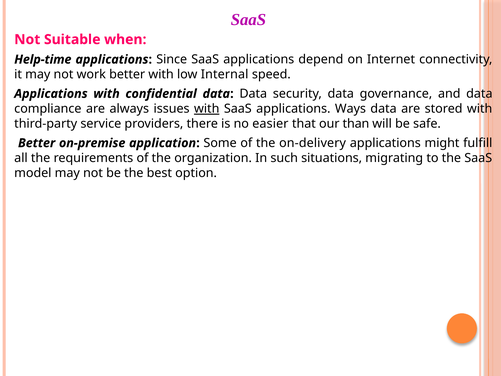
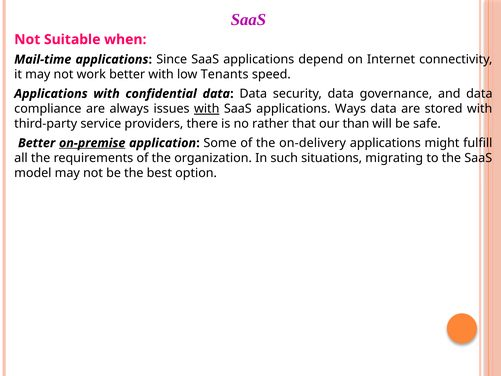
Help-time: Help-time -> Mail-time
Internal: Internal -> Tenants
easier: easier -> rather
on-premise underline: none -> present
